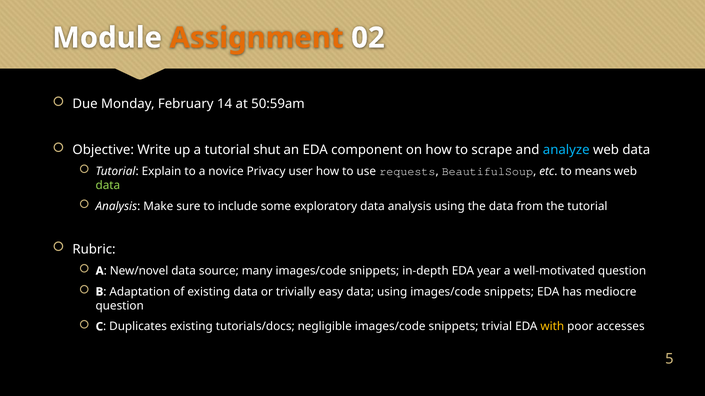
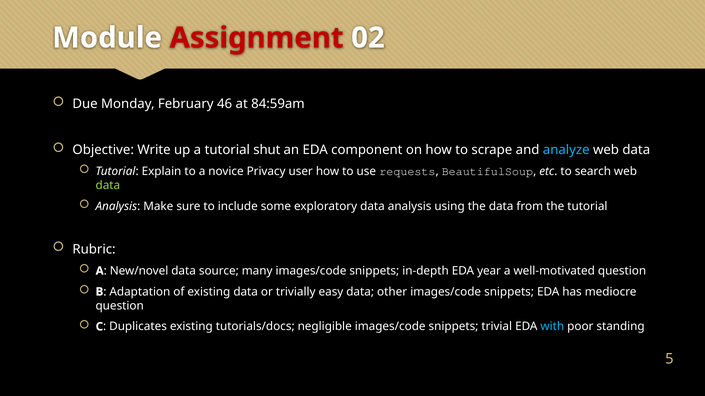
Assignment colour: orange -> red
14: 14 -> 46
50:59am: 50:59am -> 84:59am
means: means -> search
data using: using -> other
with colour: yellow -> light blue
accesses: accesses -> standing
